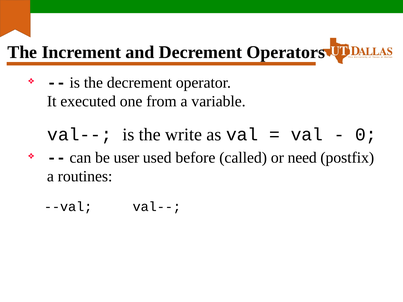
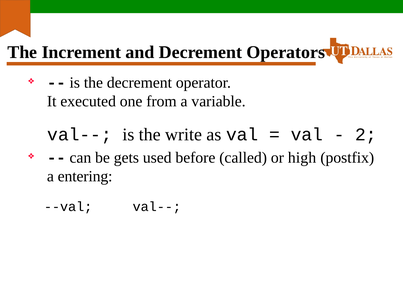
0: 0 -> 2
user: user -> gets
need: need -> high
routines: routines -> entering
